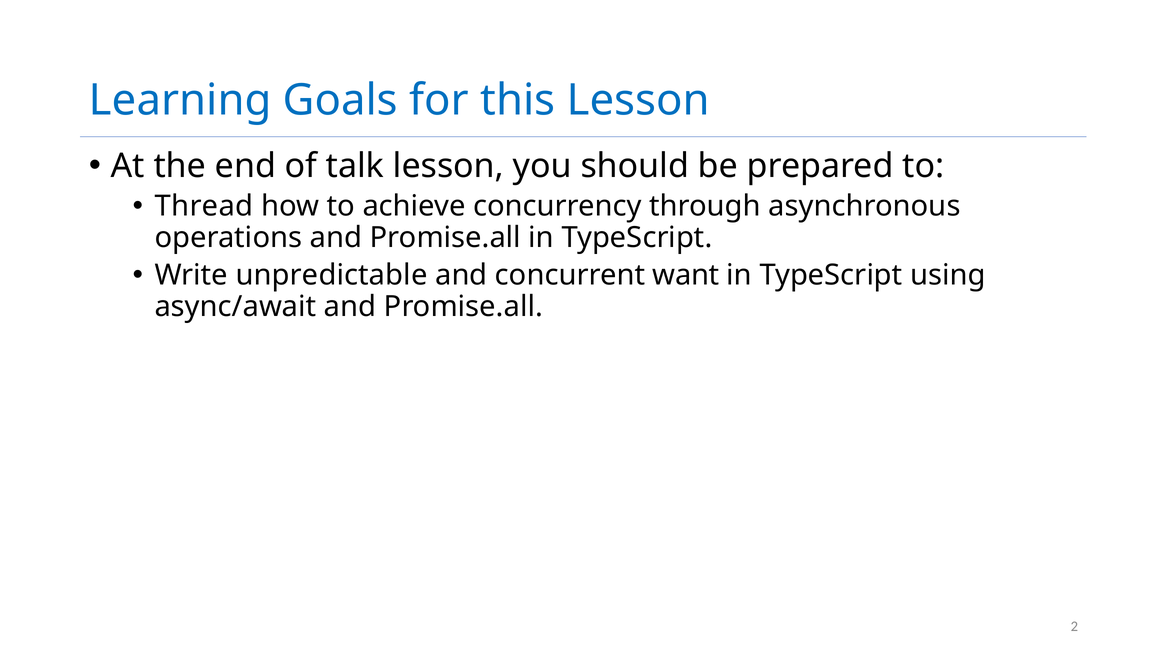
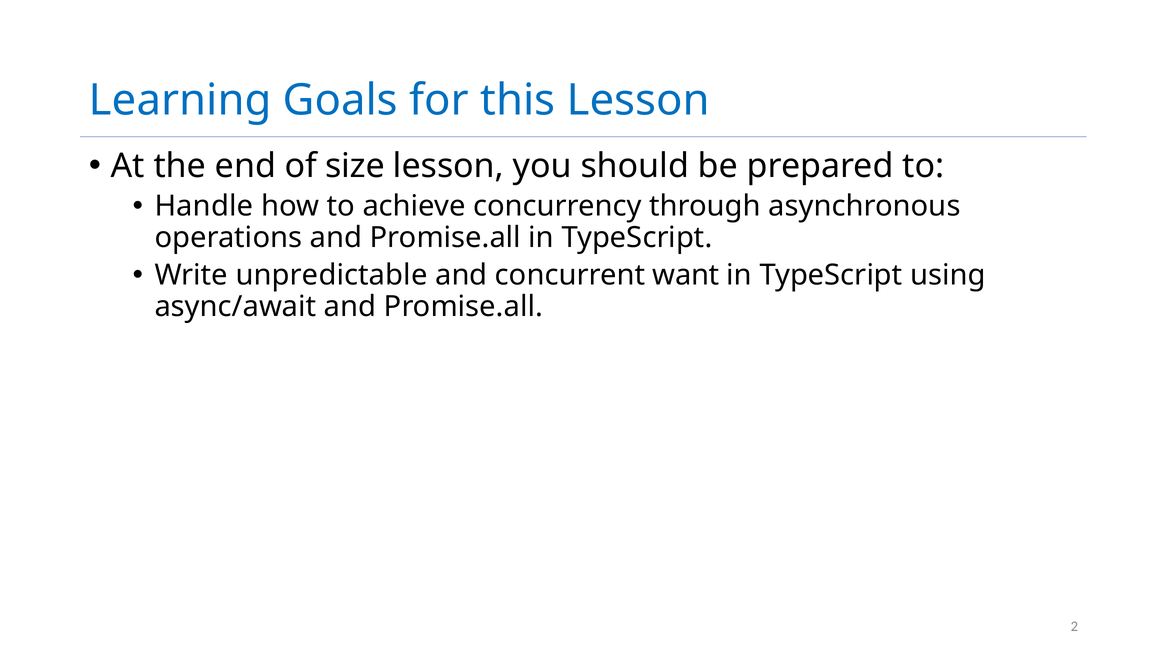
talk: talk -> size
Thread: Thread -> Handle
